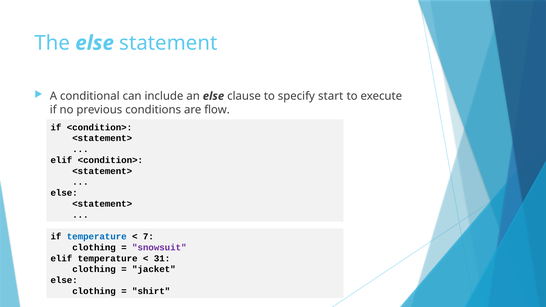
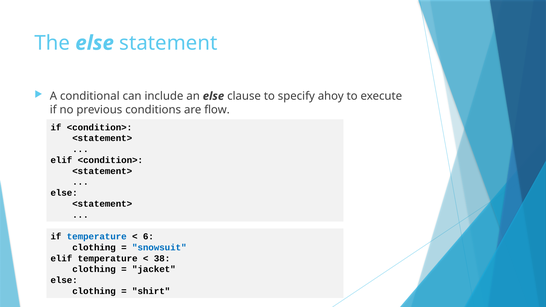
start: start -> ahoy
7: 7 -> 6
snowsuit colour: purple -> blue
31: 31 -> 38
